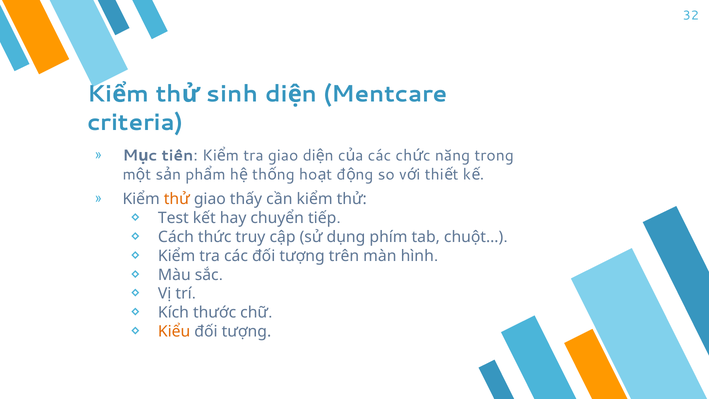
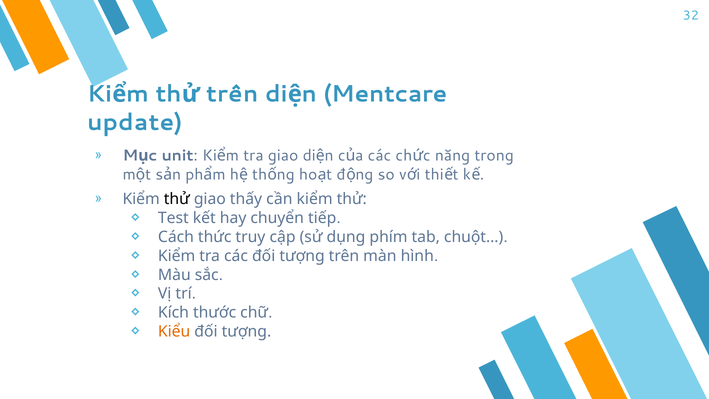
sinh at (232, 94): sinh -> trên
criteria: criteria -> update
tiên: tiên -> unit
thử at (177, 199) colour: orange -> black
